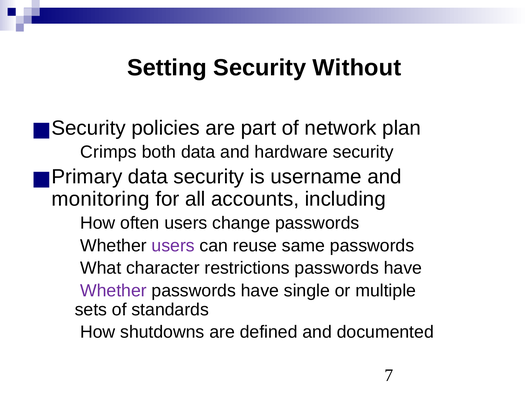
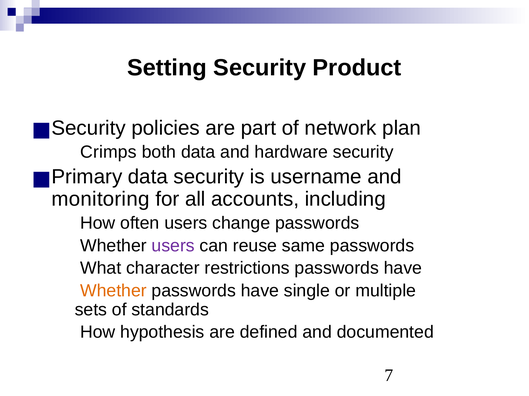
Without: Without -> Product
Whether at (113, 291) colour: purple -> orange
shutdowns: shutdowns -> hypothesis
